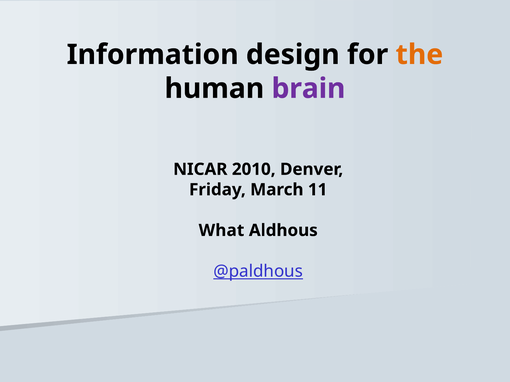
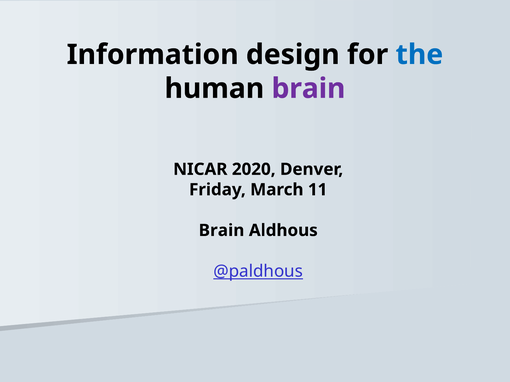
the colour: orange -> blue
2010: 2010 -> 2020
What at (221, 231): What -> Brain
